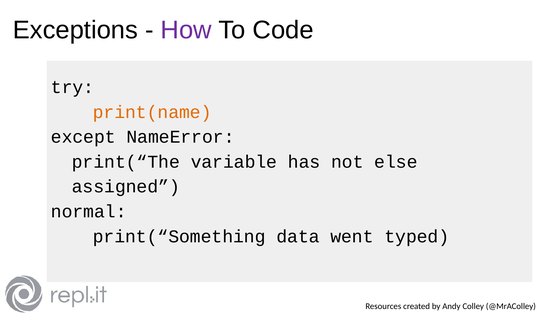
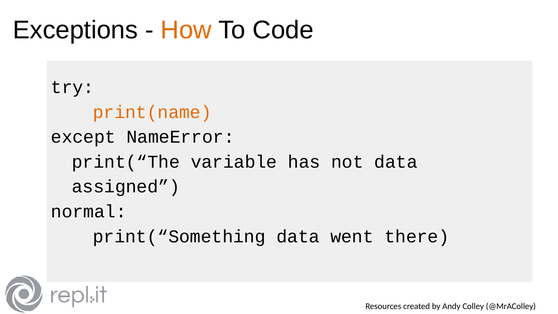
How colour: purple -> orange
not else: else -> data
typed: typed -> there
